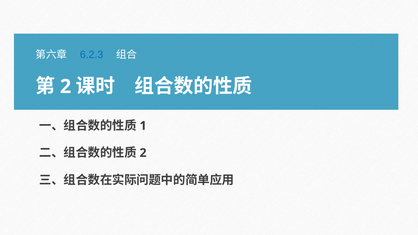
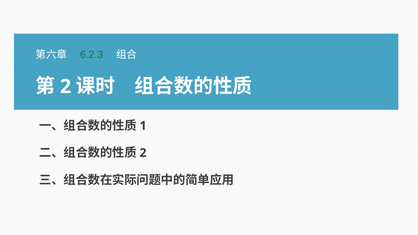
6.2.3 colour: blue -> green
